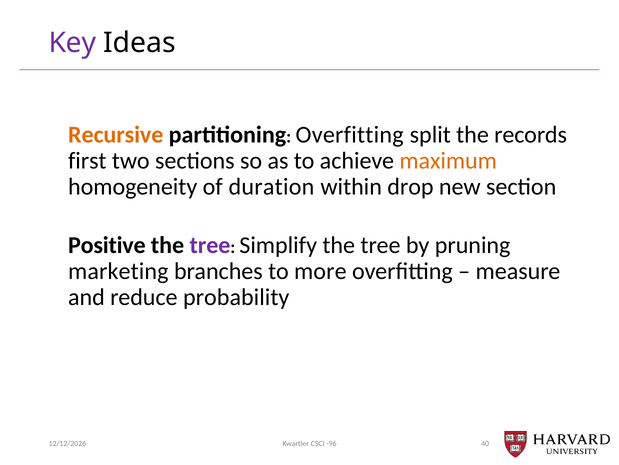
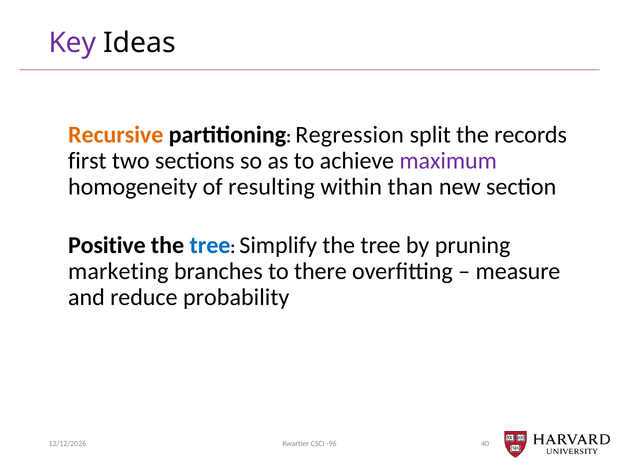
Overfitting at (350, 135): Overfitting -> Regression
maximum colour: orange -> purple
duration: duration -> resulting
drop: drop -> than
tree at (210, 245) colour: purple -> blue
more: more -> there
